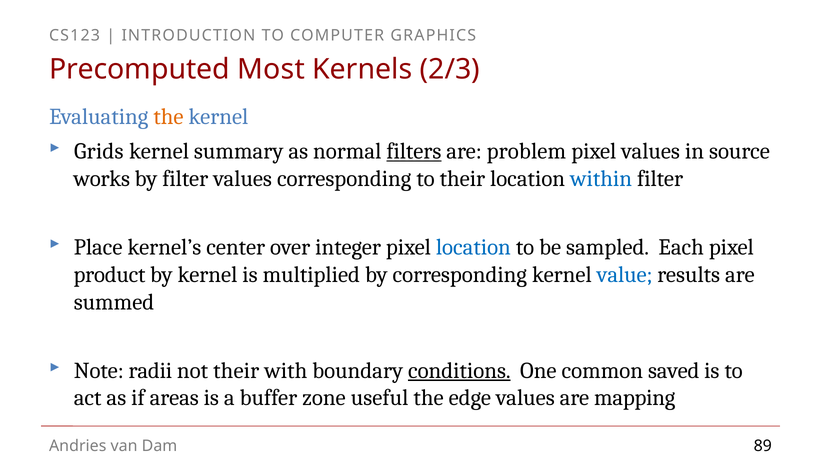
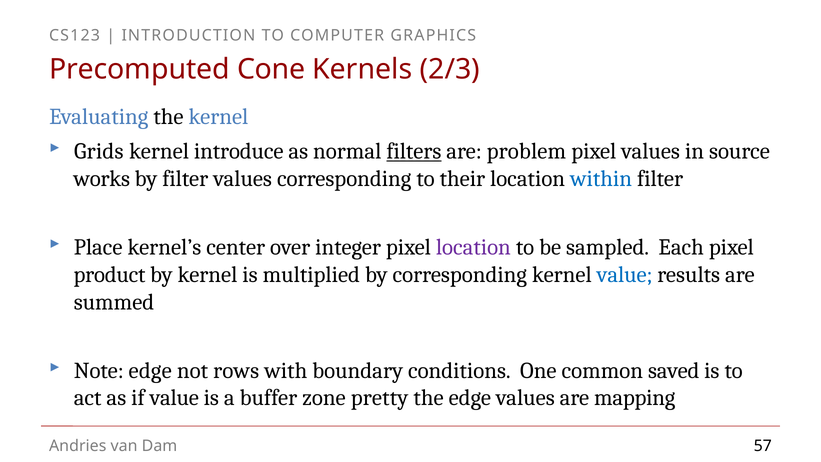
Most: Most -> Cone
the at (168, 117) colour: orange -> black
summary: summary -> introduce
location at (473, 247) colour: blue -> purple
Note radii: radii -> edge
not their: their -> rows
conditions underline: present -> none
if areas: areas -> value
useful: useful -> pretty
89: 89 -> 57
